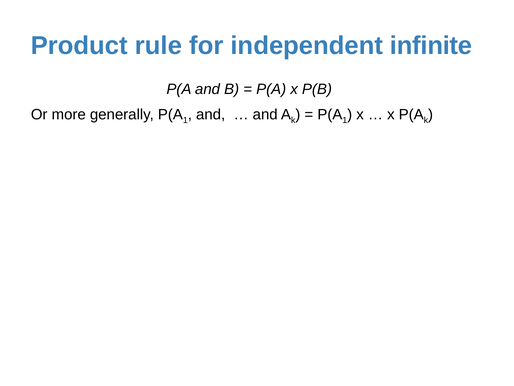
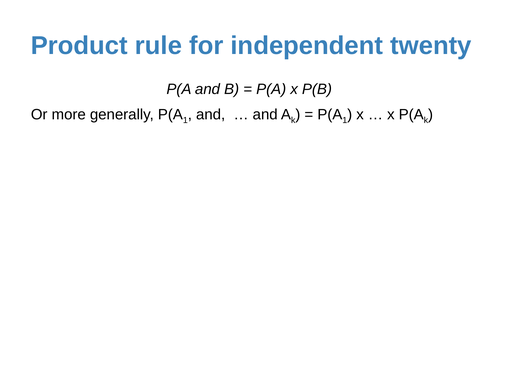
infinite: infinite -> twenty
